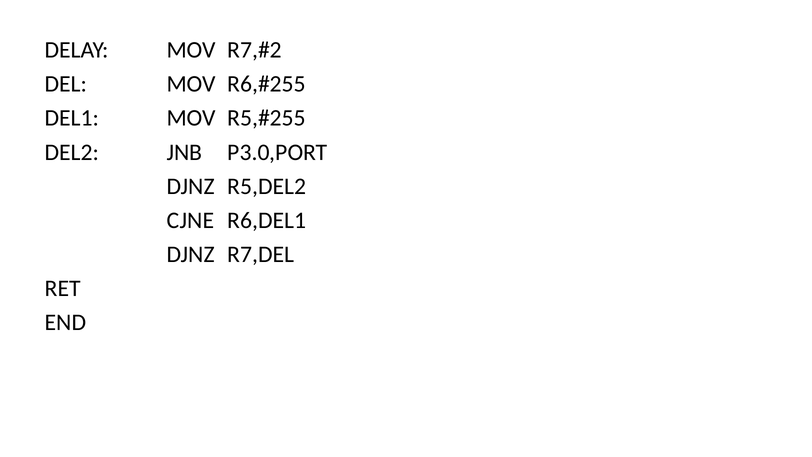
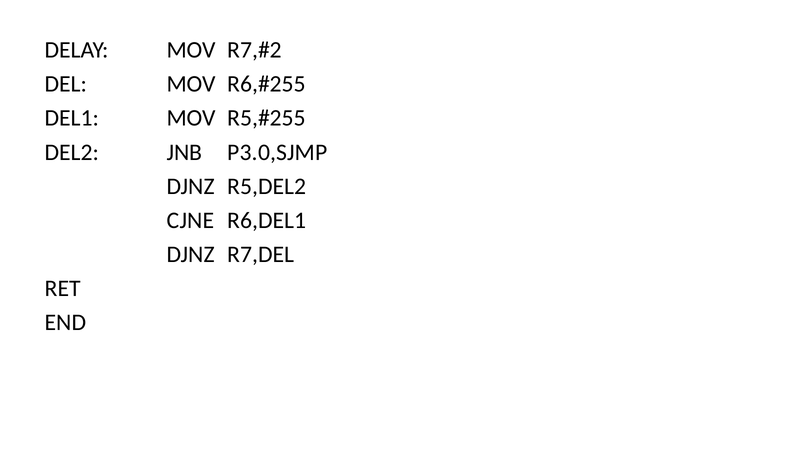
P3.0,PORT: P3.0,PORT -> P3.0,SJMP
